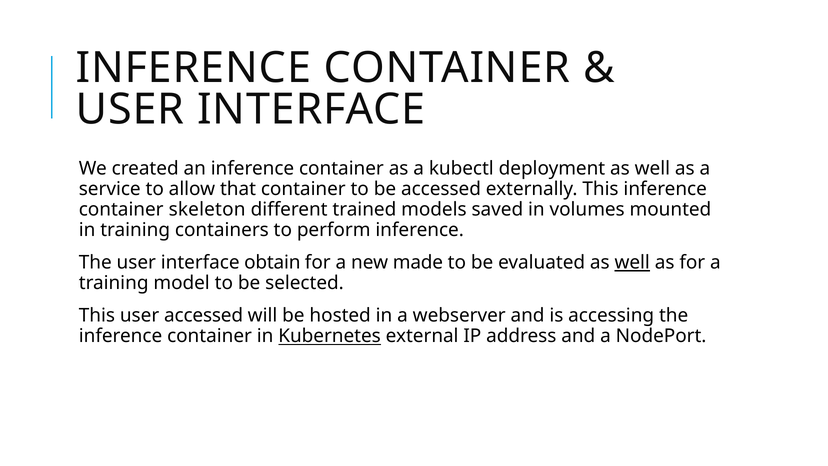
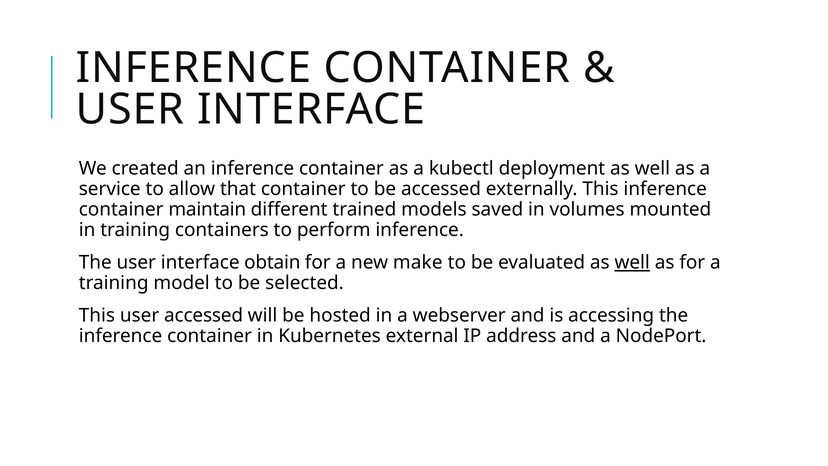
skeleton: skeleton -> maintain
made: made -> make
Kubernetes underline: present -> none
